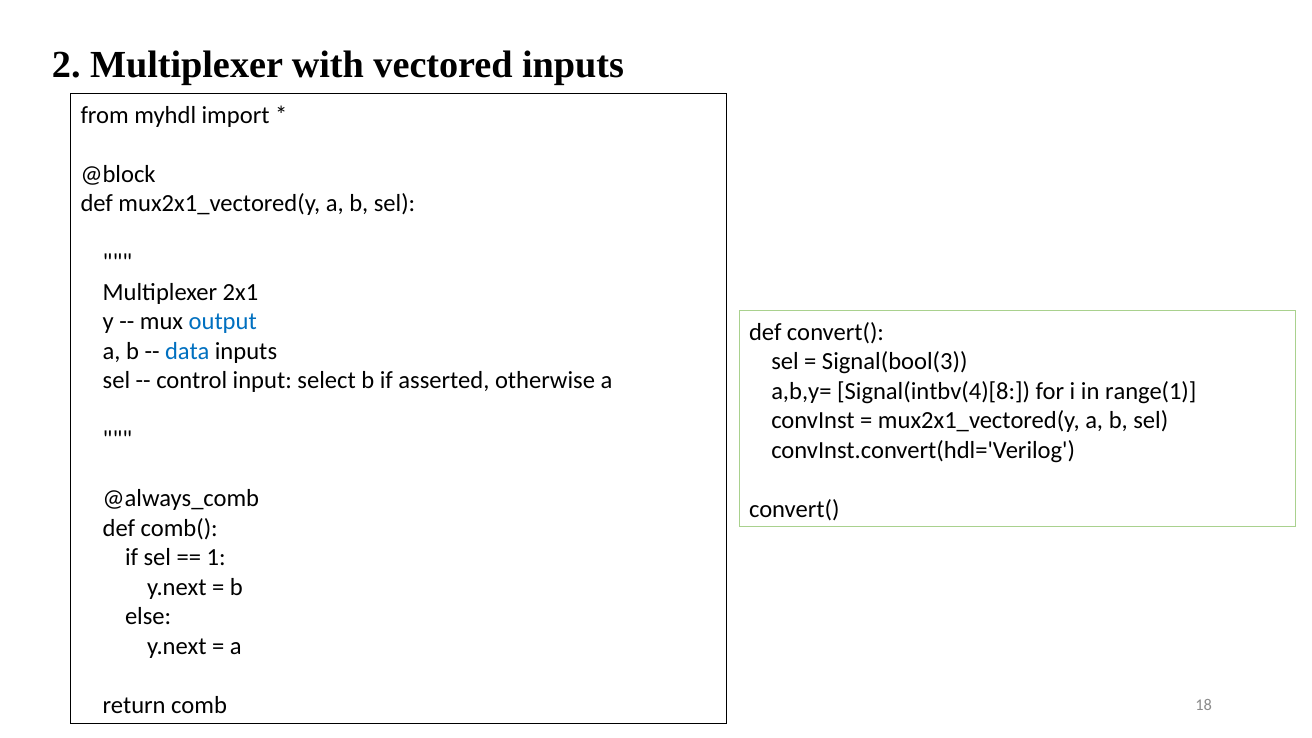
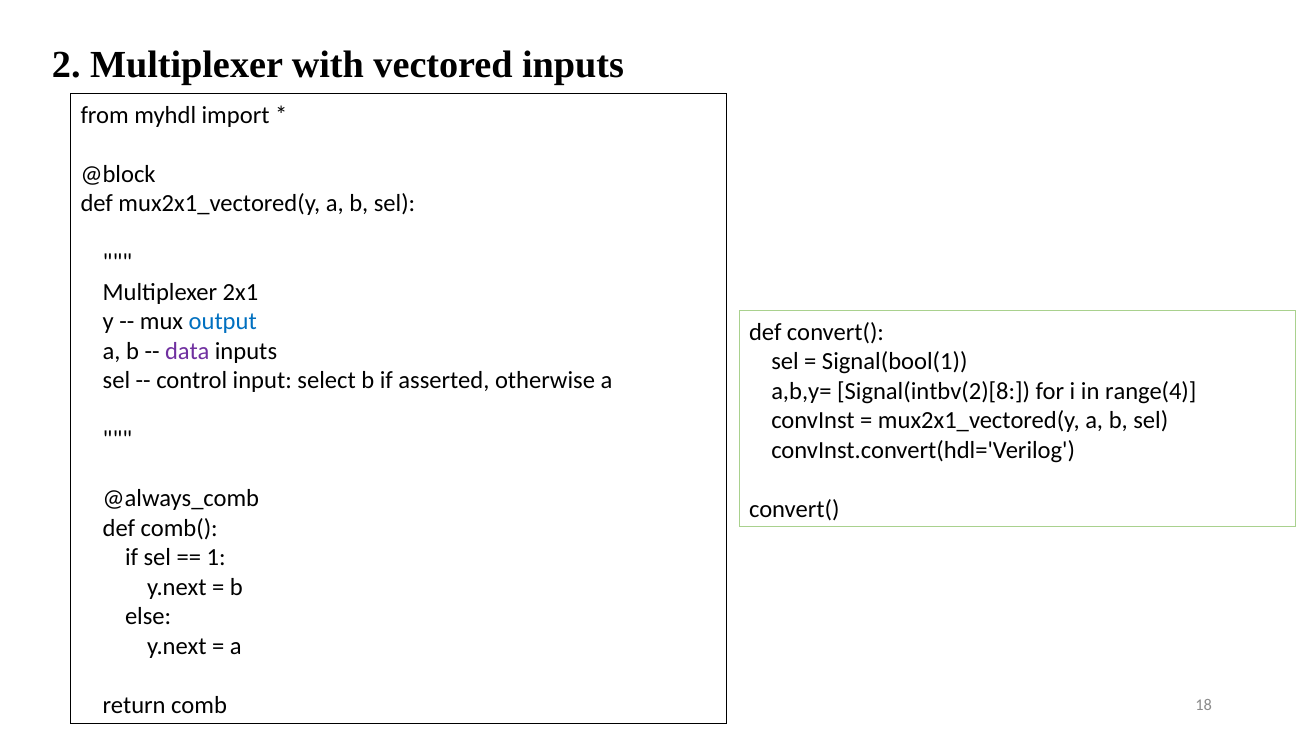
data colour: blue -> purple
Signal(bool(3: Signal(bool(3 -> Signal(bool(1
Signal(intbv(4)[8: Signal(intbv(4)[8 -> Signal(intbv(2)[8
range(1: range(1 -> range(4
